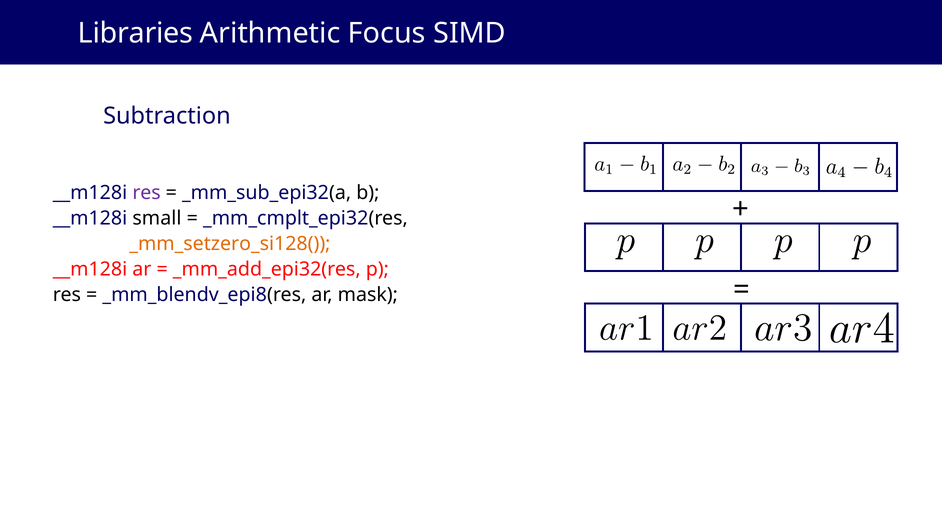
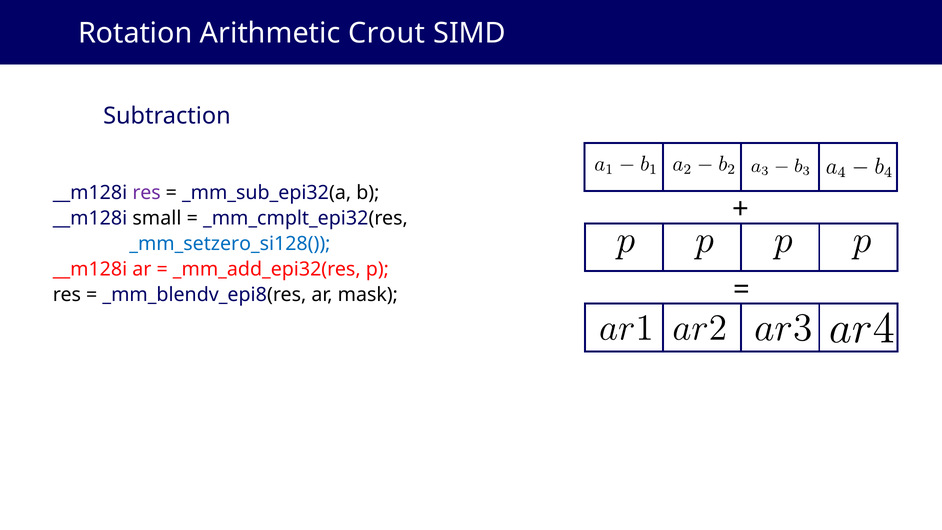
Libraries: Libraries -> Rotation
Focus: Focus -> Crout
_mm_setzero_si128( colour: orange -> blue
